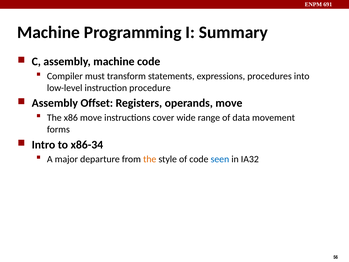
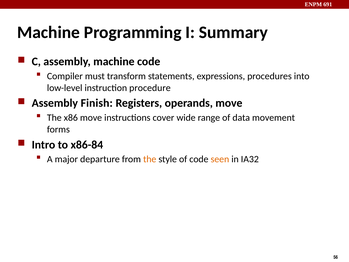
Offset: Offset -> Finish
x86-34: x86-34 -> x86-84
seen colour: blue -> orange
